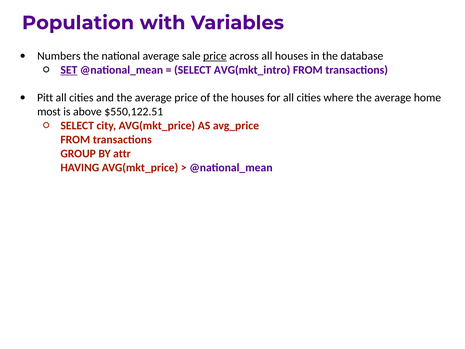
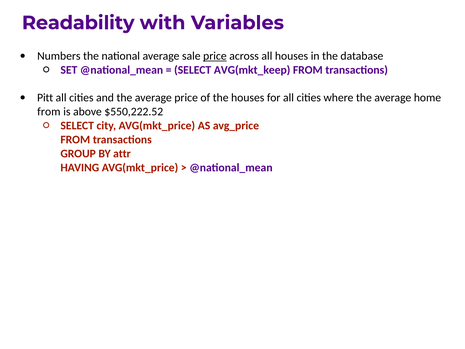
Population: Population -> Readability
SET underline: present -> none
AVG(mkt_intro: AVG(mkt_intro -> AVG(mkt_keep
most at (49, 112): most -> from
$550,122.51: $550,122.51 -> $550,222.52
